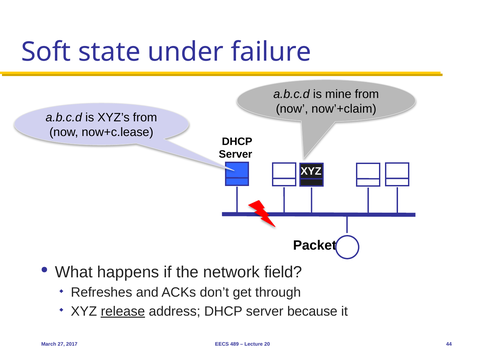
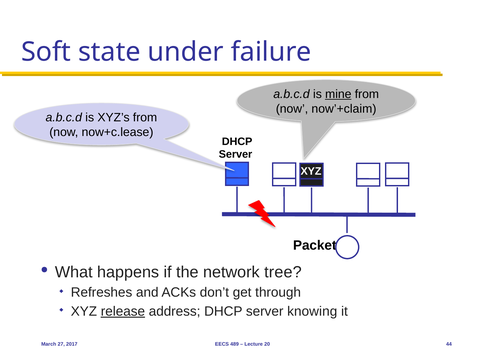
mine underline: none -> present
field: field -> tree
because: because -> knowing
